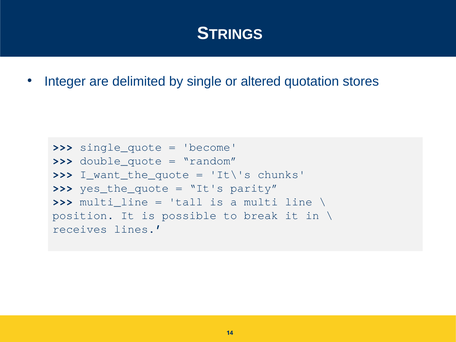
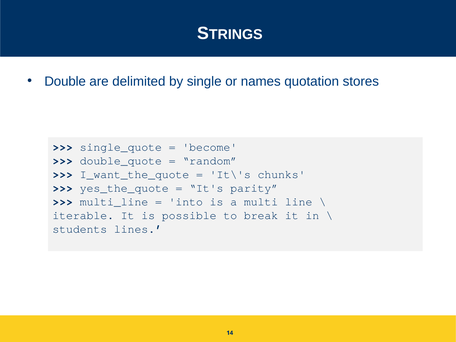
Integer: Integer -> Double
altered: altered -> names
tall: tall -> into
position: position -> iterable
receives: receives -> students
